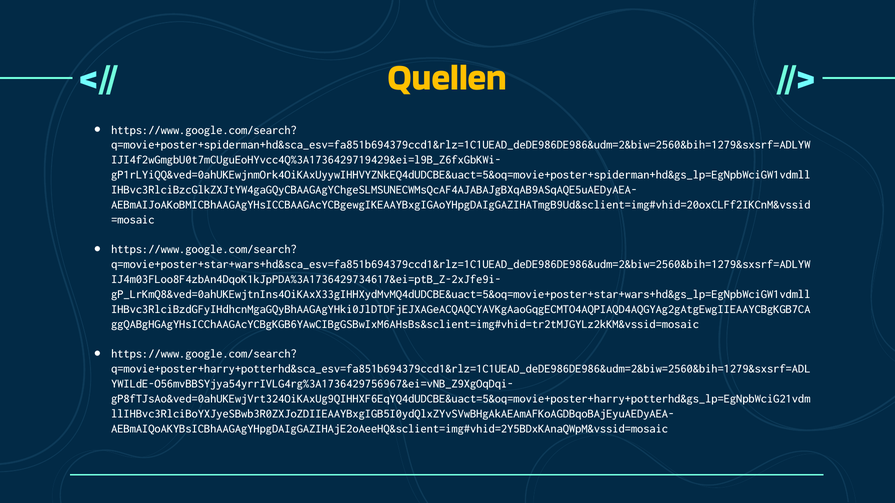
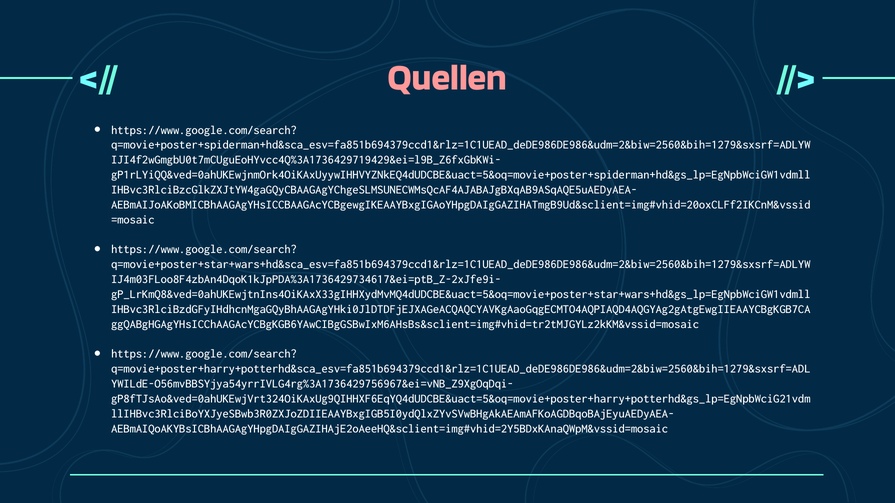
Quellen colour: yellow -> pink
